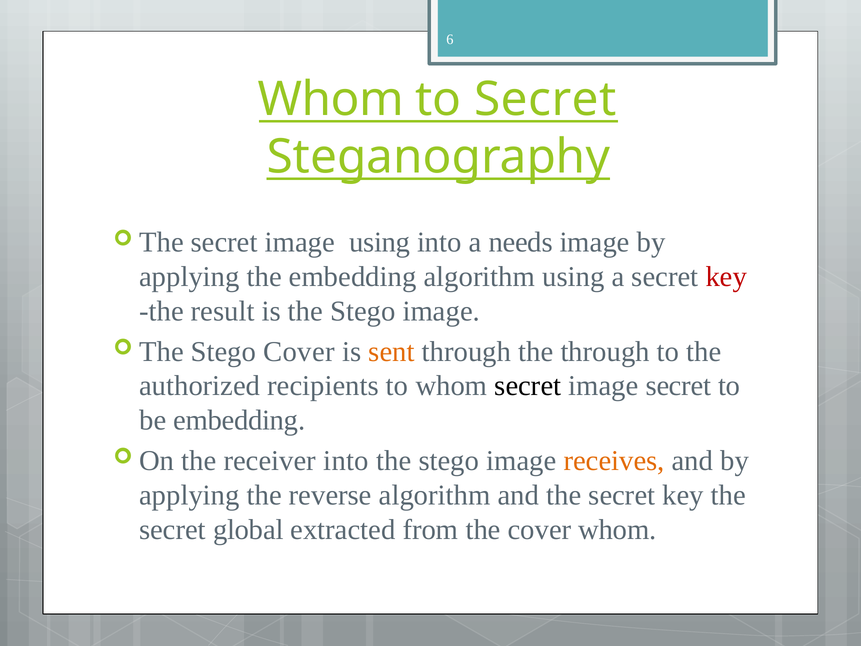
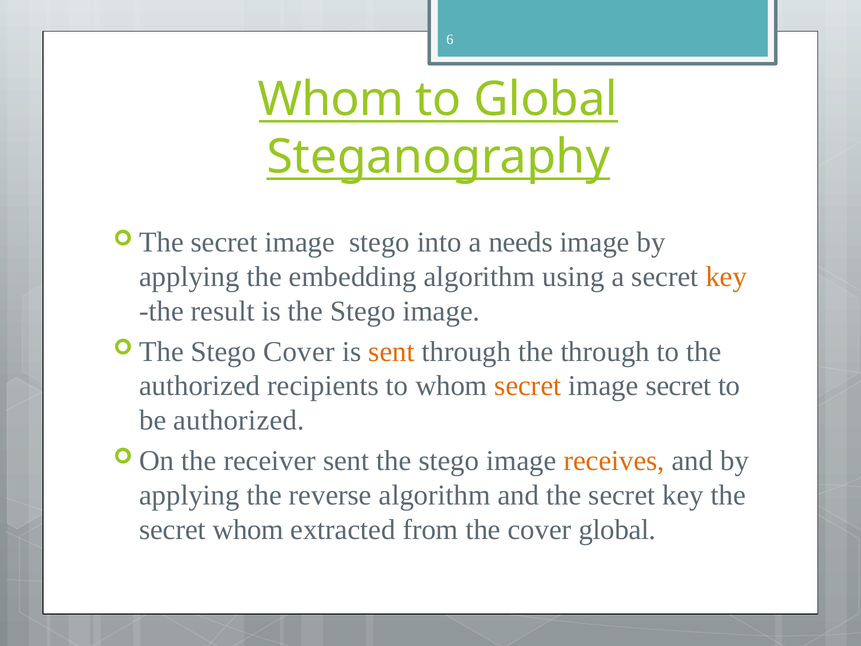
to Secret: Secret -> Global
image using: using -> stego
key at (726, 277) colour: red -> orange
secret at (528, 386) colour: black -> orange
be embedding: embedding -> authorized
receiver into: into -> sent
secret global: global -> whom
cover whom: whom -> global
